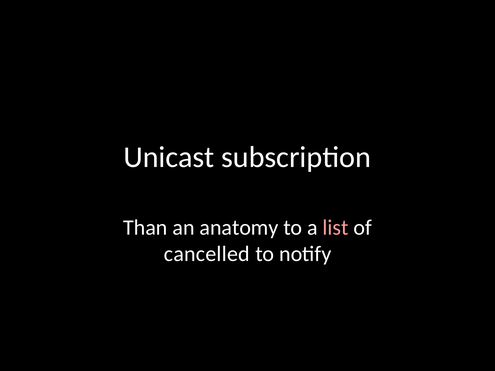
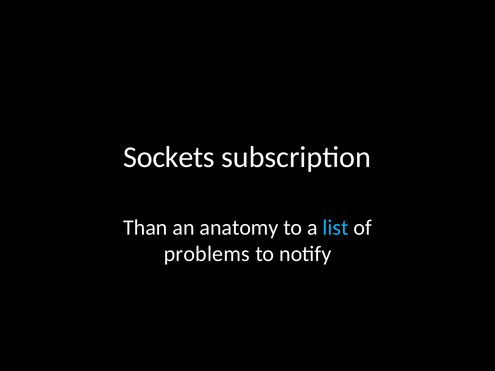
Unicast: Unicast -> Sockets
list colour: pink -> light blue
cancelled: cancelled -> problems
